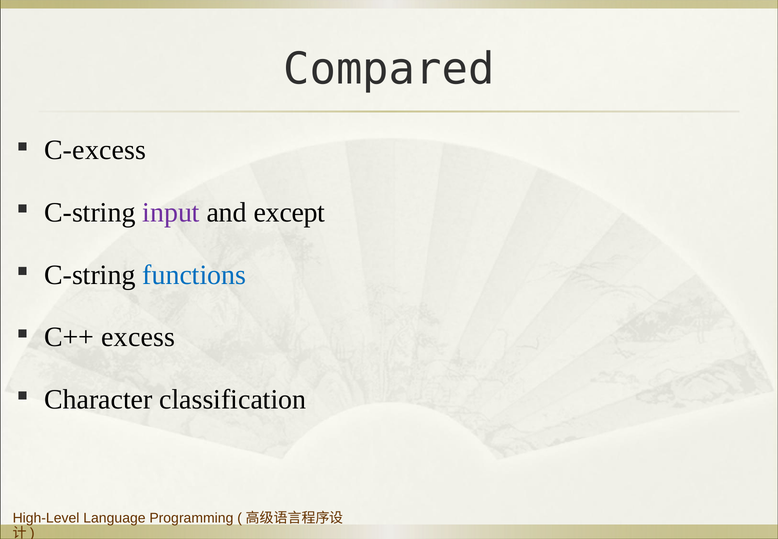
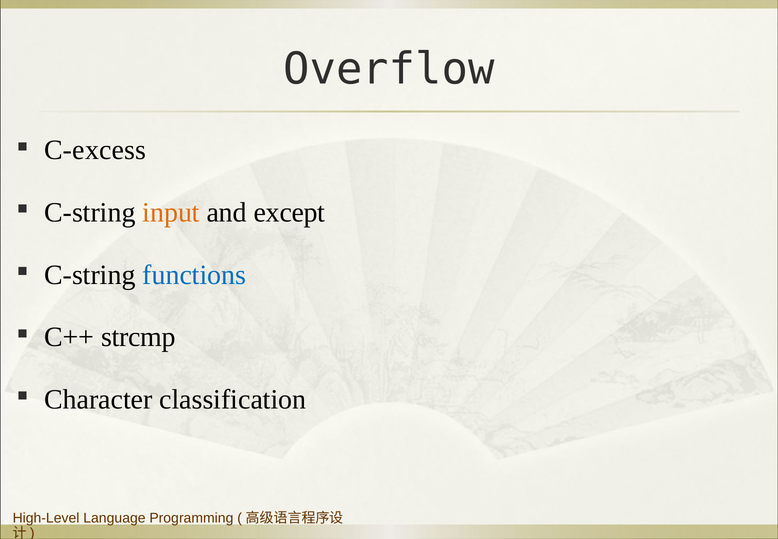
Compared: Compared -> Overflow
input colour: purple -> orange
excess: excess -> strcmp
